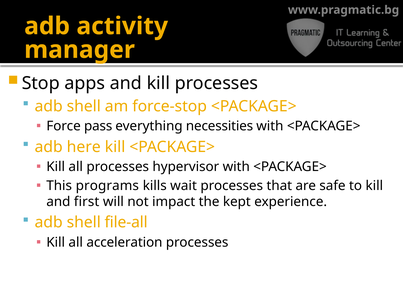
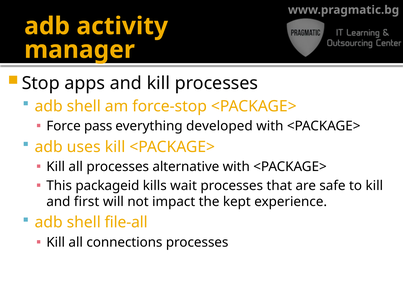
necessities: necessities -> developed
here: here -> uses
hypervisor: hypervisor -> alternative
programs: programs -> packageid
acceleration: acceleration -> connections
